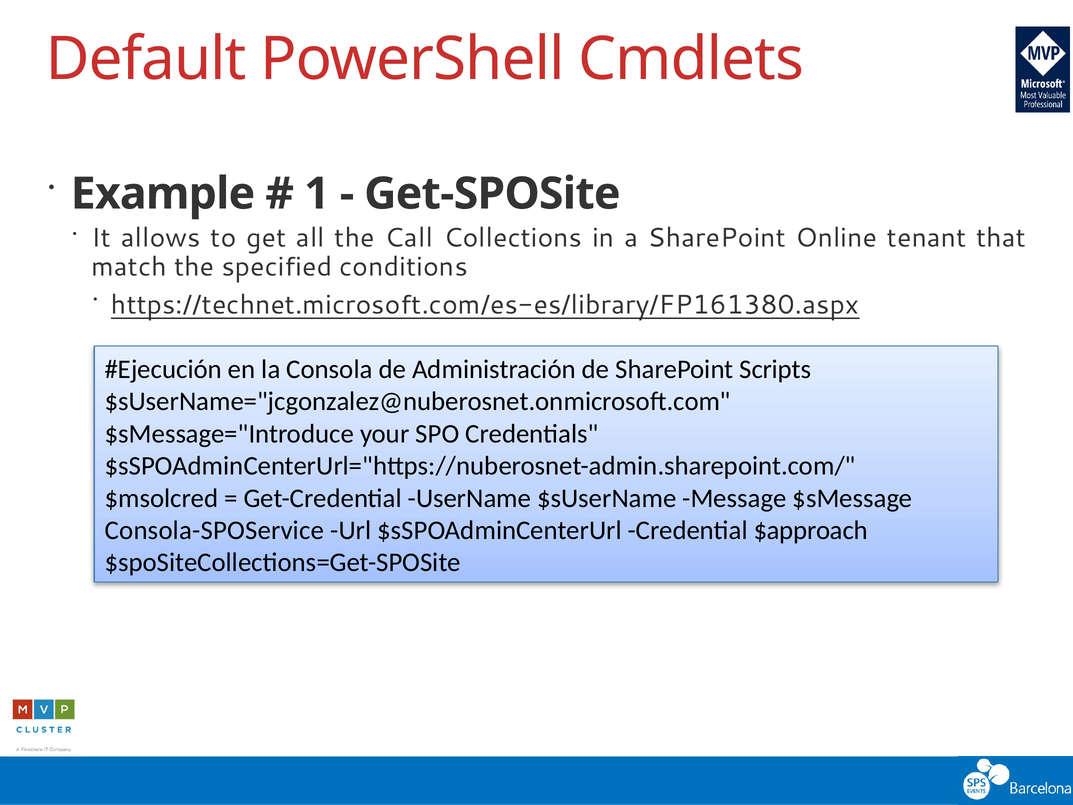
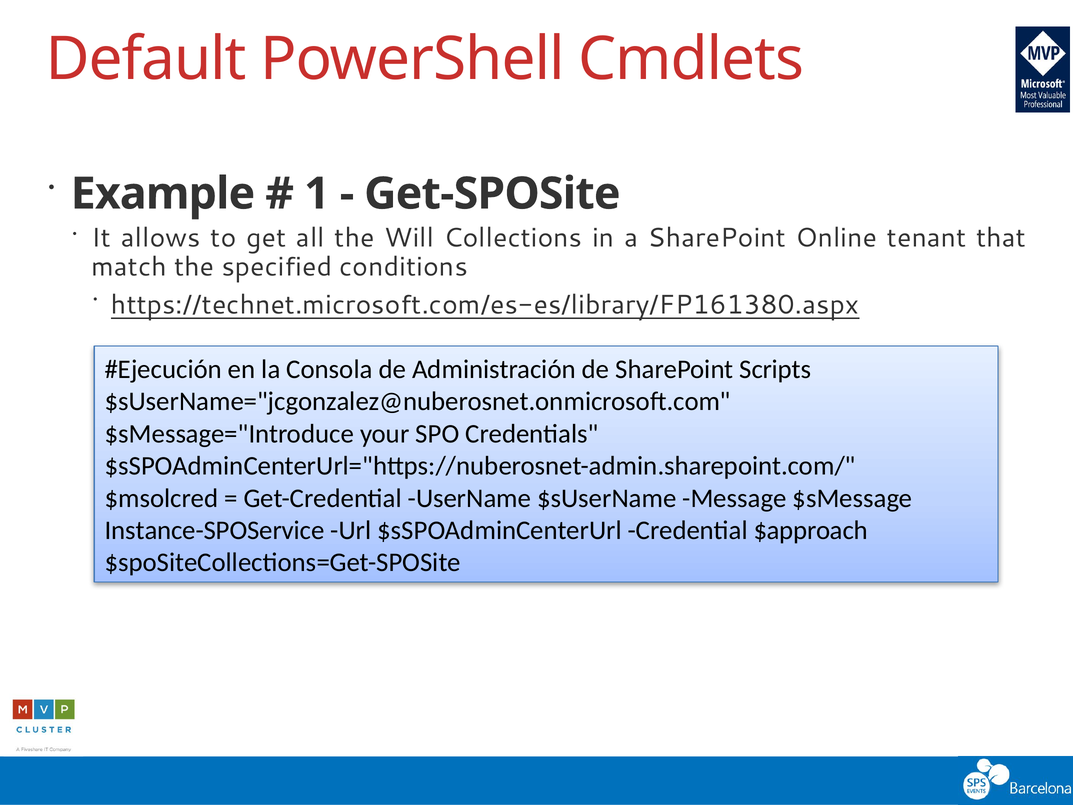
Call: Call -> Will
Consola-SPOService: Consola-SPOService -> Instance-SPOService
